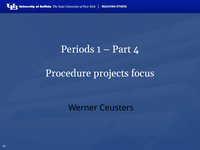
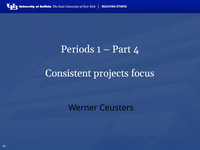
Procedure: Procedure -> Consistent
